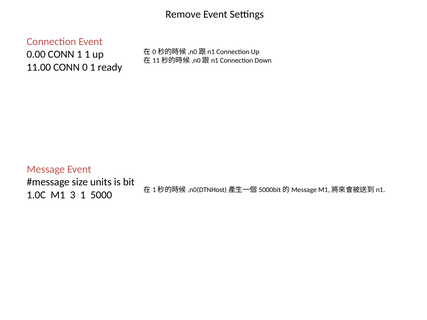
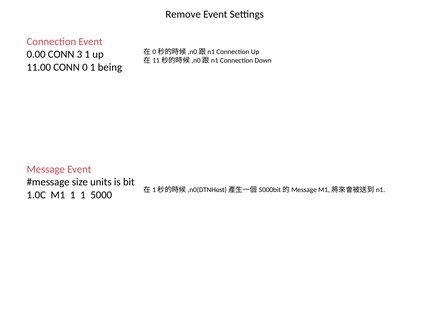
CONN 1: 1 -> 3
ready: ready -> being
M1 3: 3 -> 1
